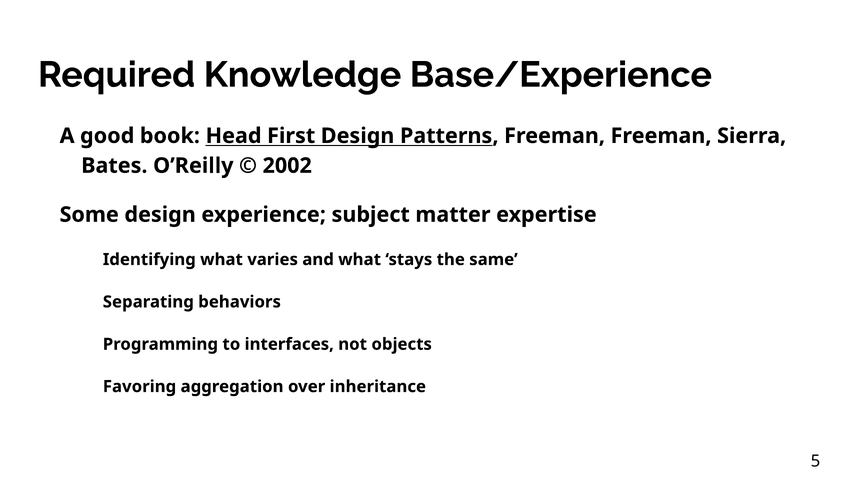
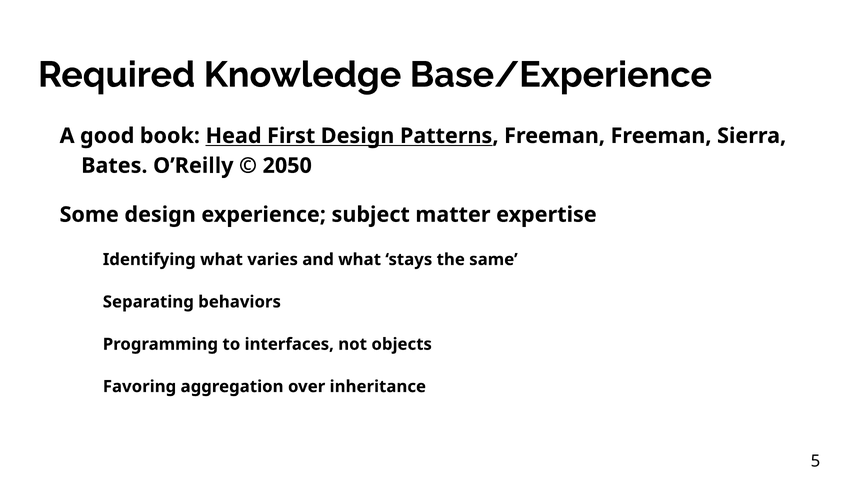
2002: 2002 -> 2050
